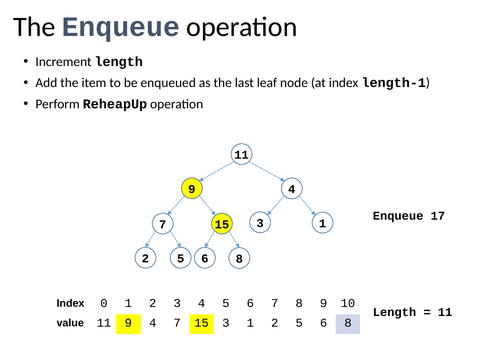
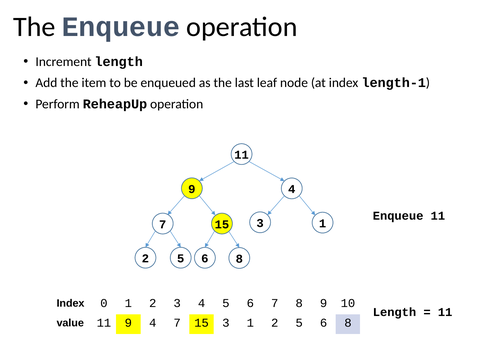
Enqueue 17: 17 -> 11
